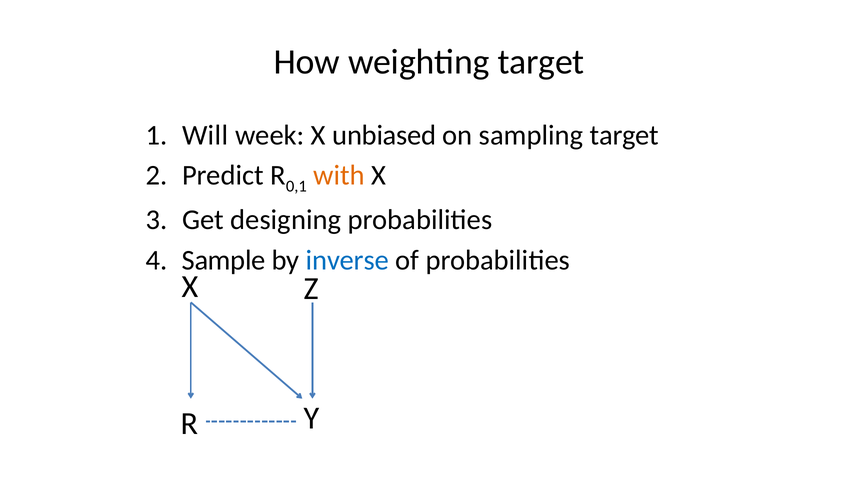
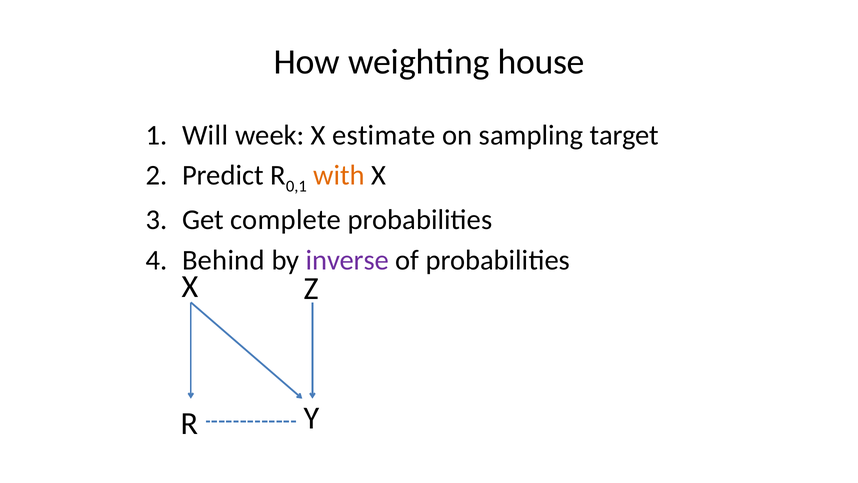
weighting target: target -> house
unbiased: unbiased -> estimate
designing: designing -> complete
Sample: Sample -> Behind
inverse colour: blue -> purple
